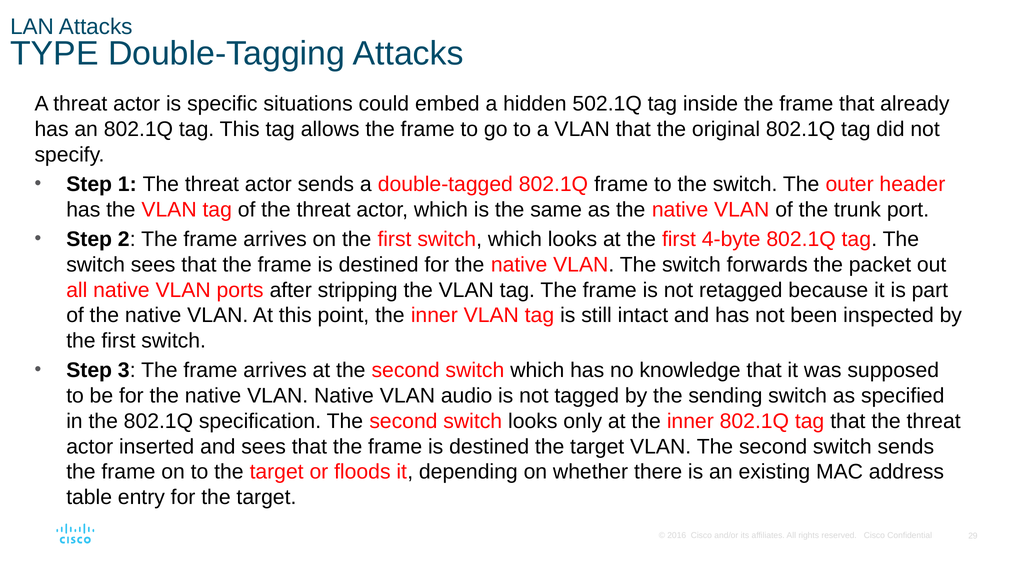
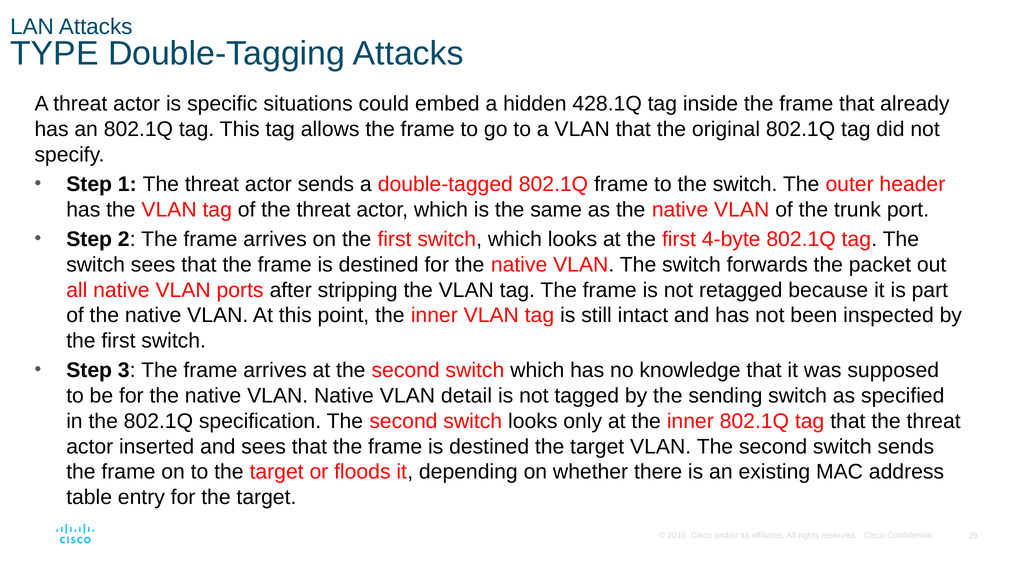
502.1Q: 502.1Q -> 428.1Q
audio: audio -> detail
